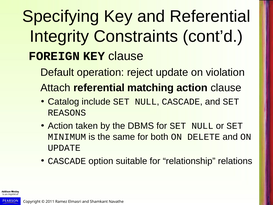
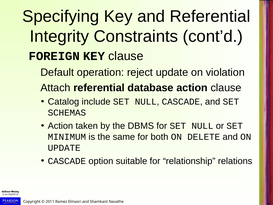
matching: matching -> database
REASONS: REASONS -> SCHEMAS
